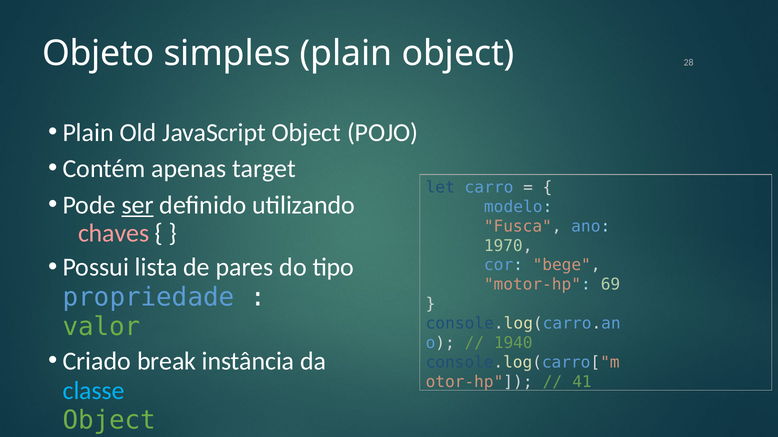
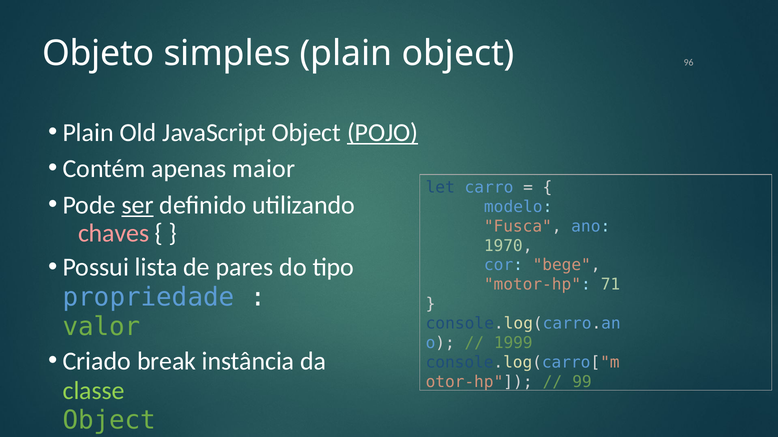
28: 28 -> 96
POJO underline: none -> present
target: target -> maior
69: 69 -> 71
1940: 1940 -> 1999
41: 41 -> 99
classe colour: light blue -> light green
